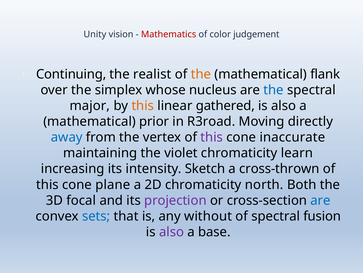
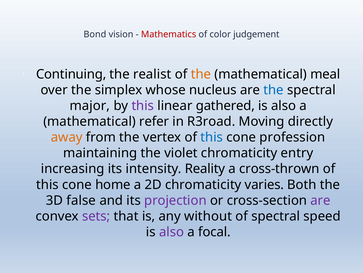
Unity: Unity -> Bond
flank: flank -> meal
this at (143, 106) colour: orange -> purple
prior: prior -> refer
away colour: blue -> orange
this at (212, 137) colour: purple -> blue
inaccurate: inaccurate -> profession
learn: learn -> entry
Sketch: Sketch -> Reality
plane: plane -> home
north: north -> varies
focal: focal -> false
are at (320, 200) colour: blue -> purple
sets colour: blue -> purple
fusion: fusion -> speed
base: base -> focal
